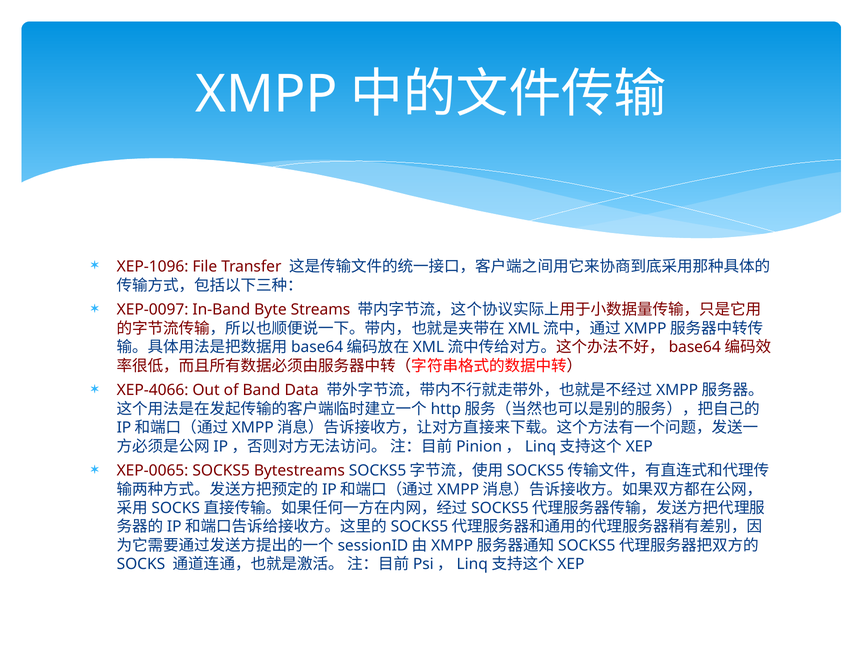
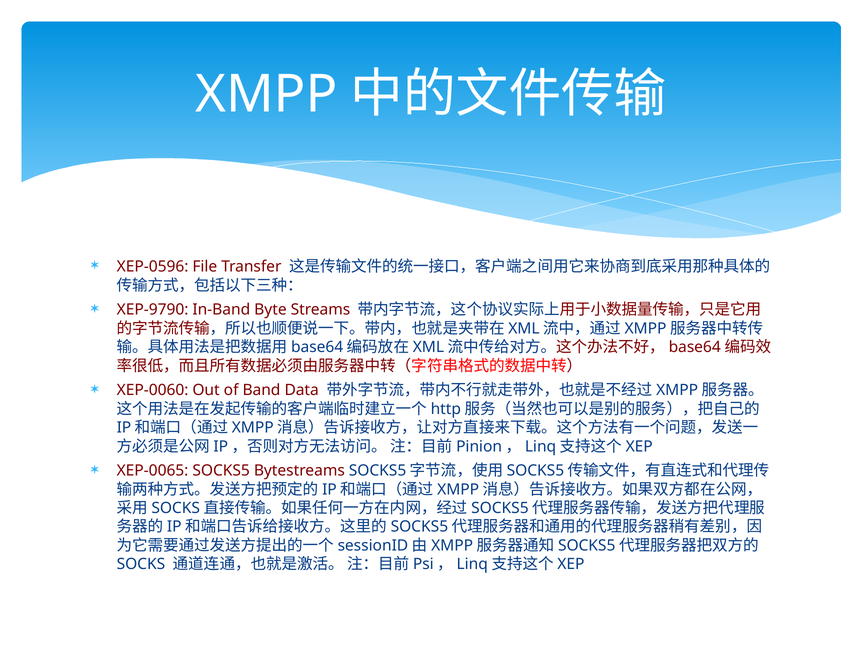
XEP-1096: XEP-1096 -> XEP-0596
XEP-0097: XEP-0097 -> XEP-9790
XEP-4066: XEP-4066 -> XEP-0060
